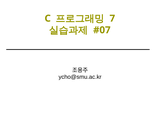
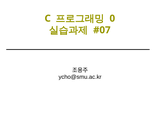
7: 7 -> 0
